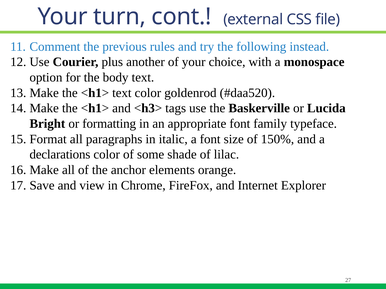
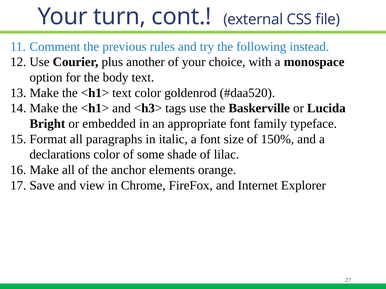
formatting: formatting -> embedded
